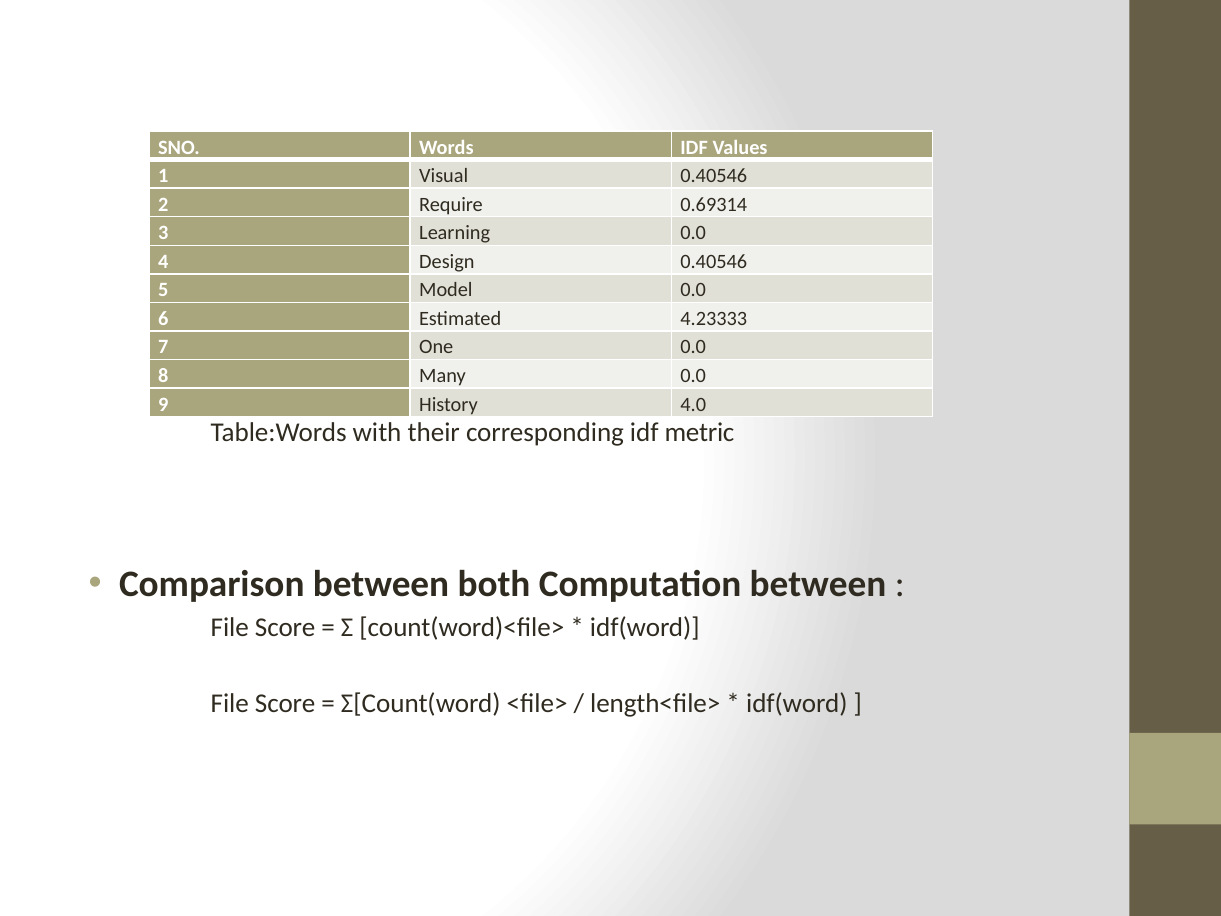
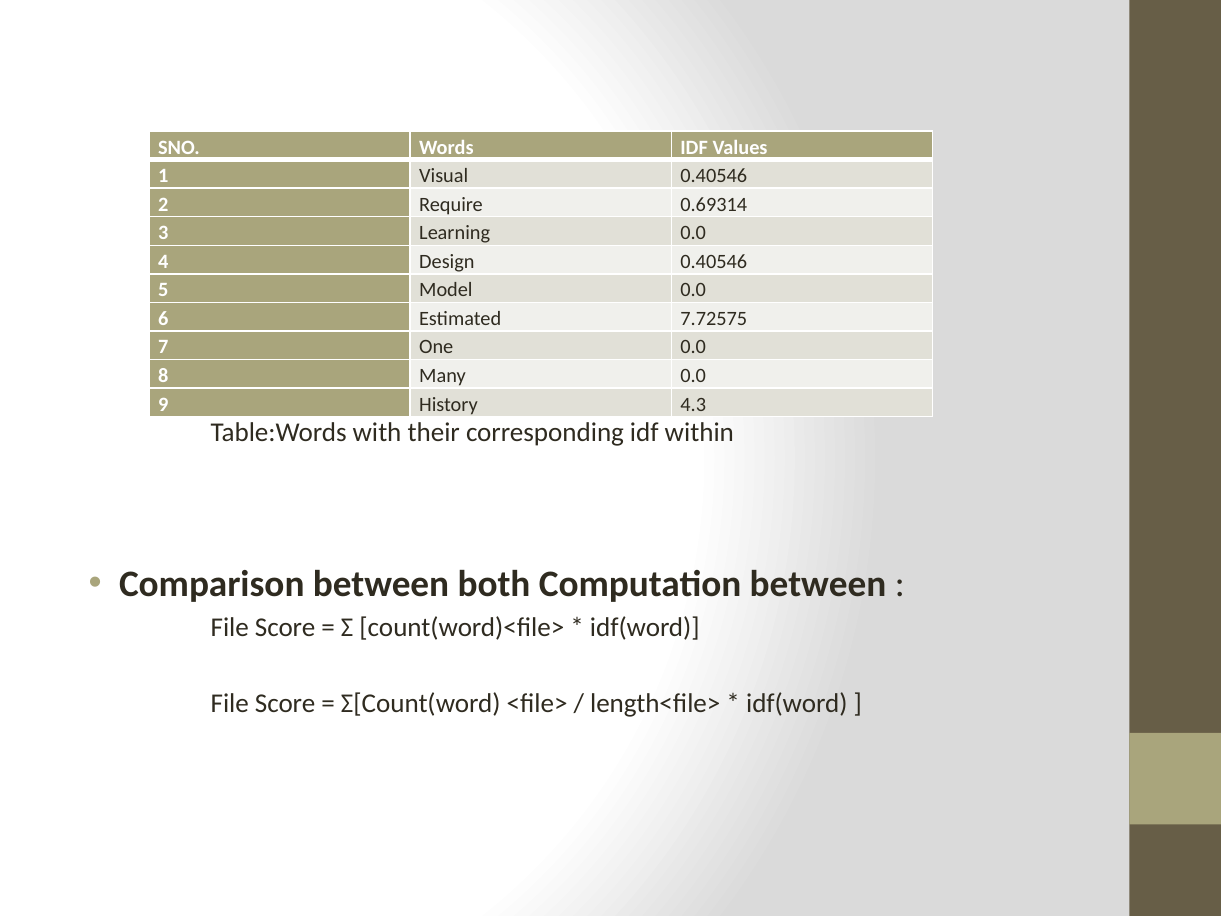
4.23333: 4.23333 -> 7.72575
4.0: 4.0 -> 4.3
metric: metric -> within
